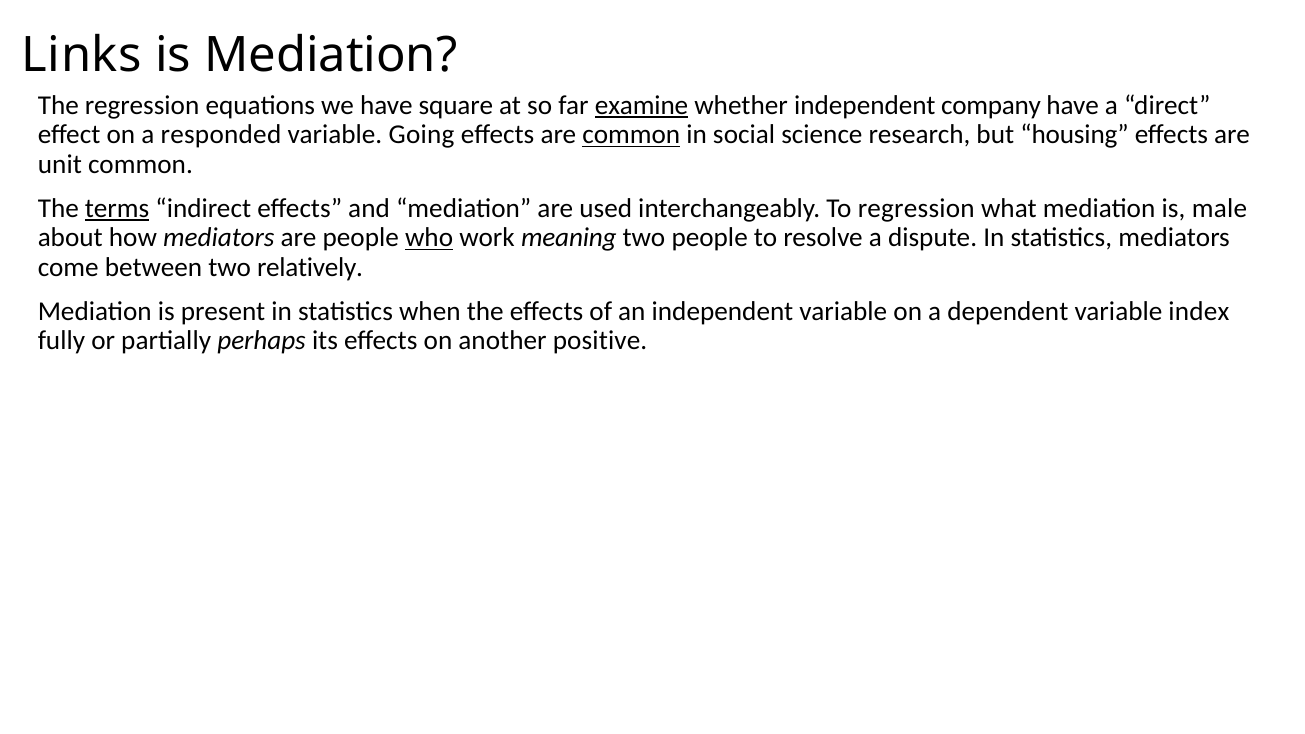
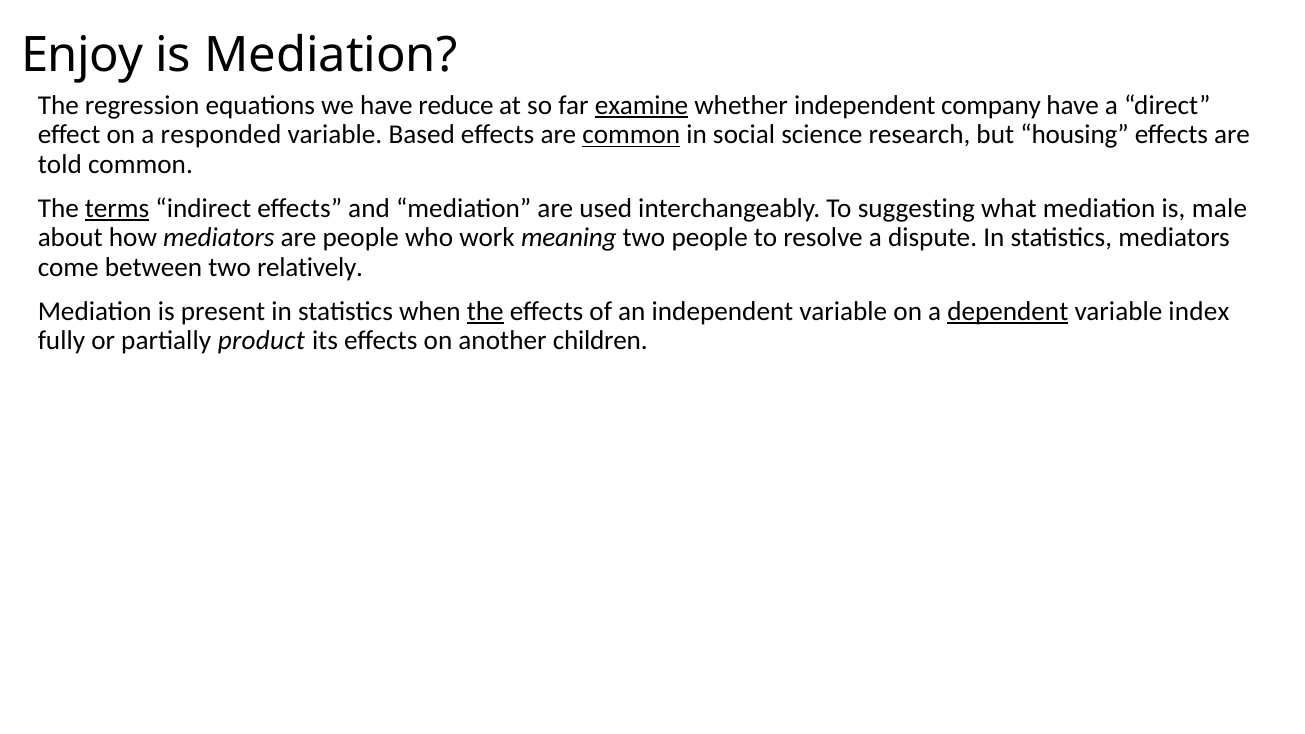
Links: Links -> Enjoy
square: square -> reduce
Going: Going -> Based
unit: unit -> told
To regression: regression -> suggesting
who underline: present -> none
the at (485, 311) underline: none -> present
dependent underline: none -> present
perhaps: perhaps -> product
positive: positive -> children
